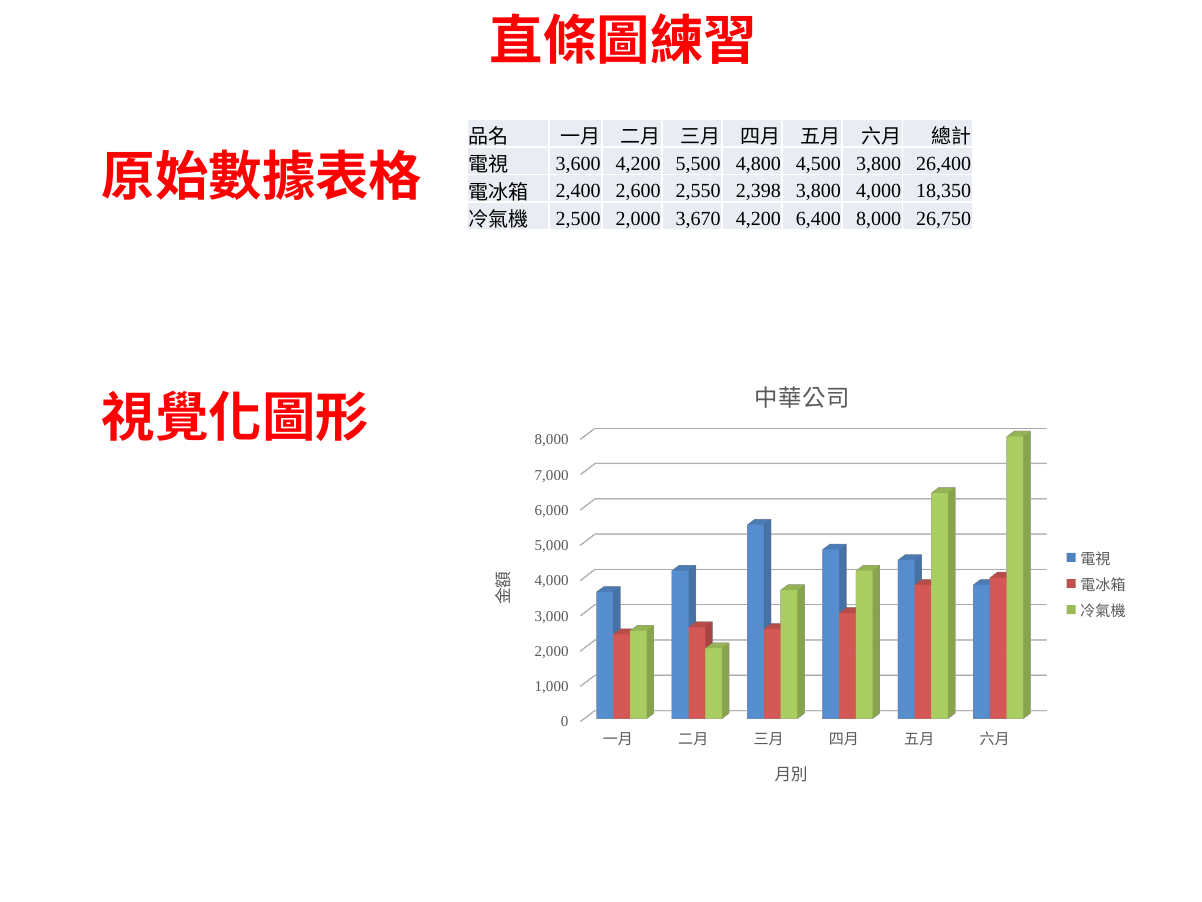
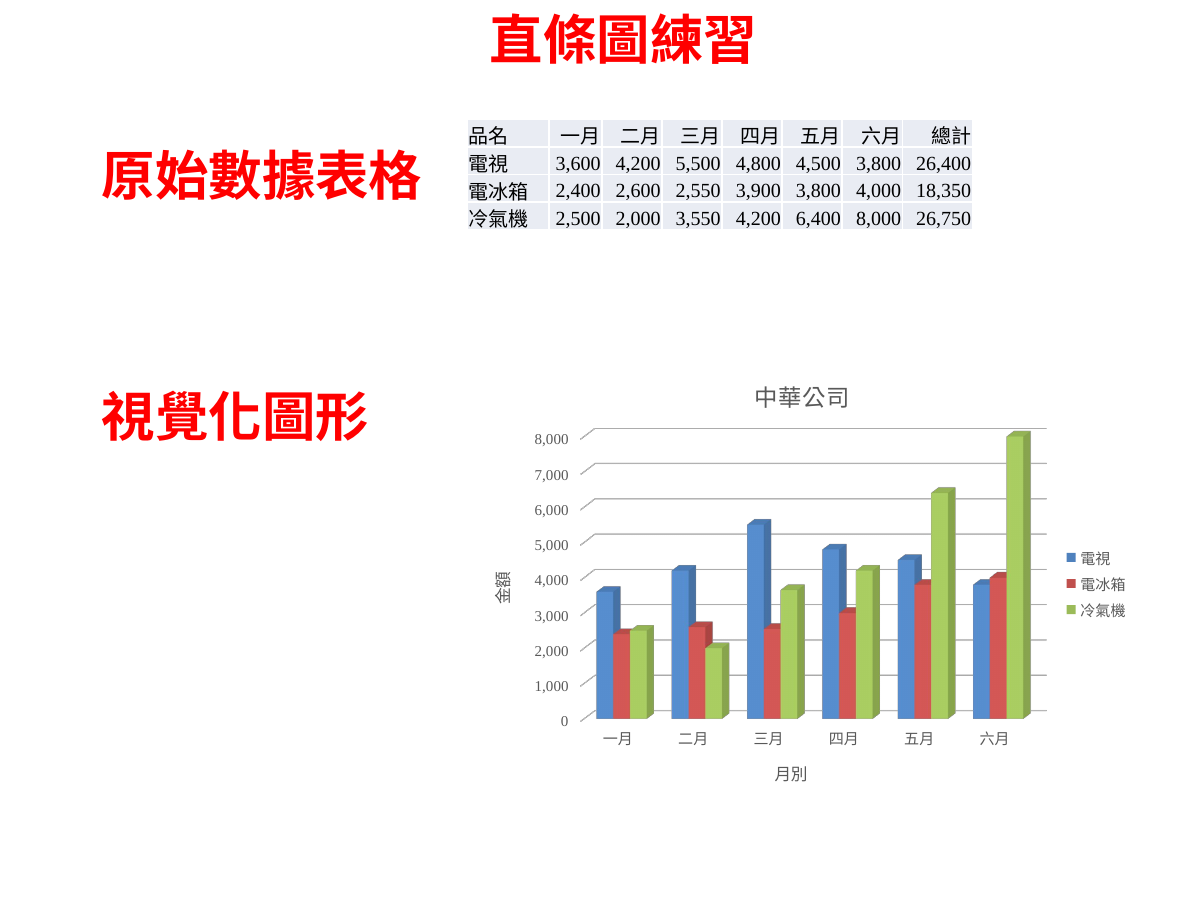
2,398: 2,398 -> 3,900
3,670: 3,670 -> 3,550
